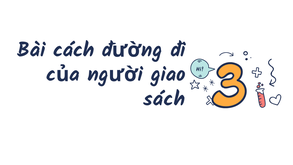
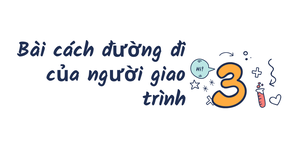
sách: sách -> trình
